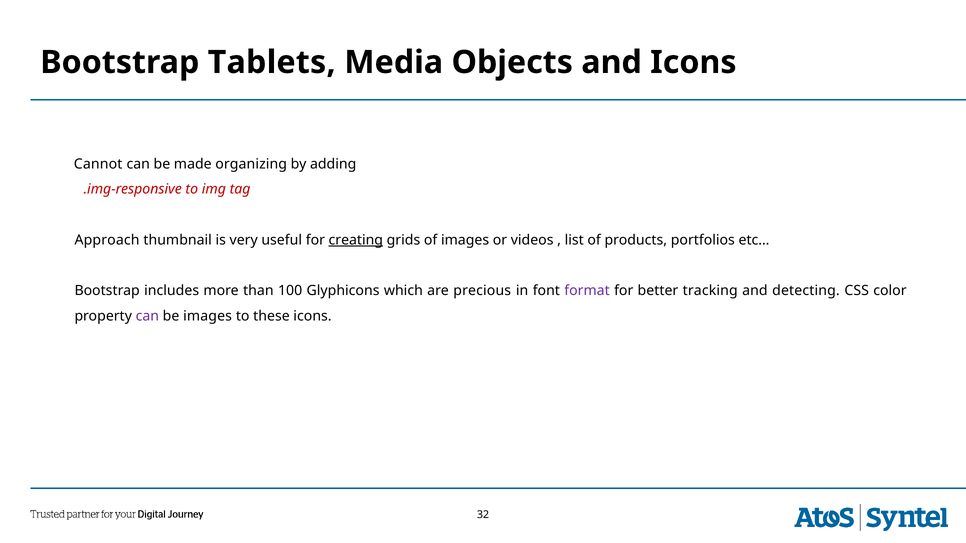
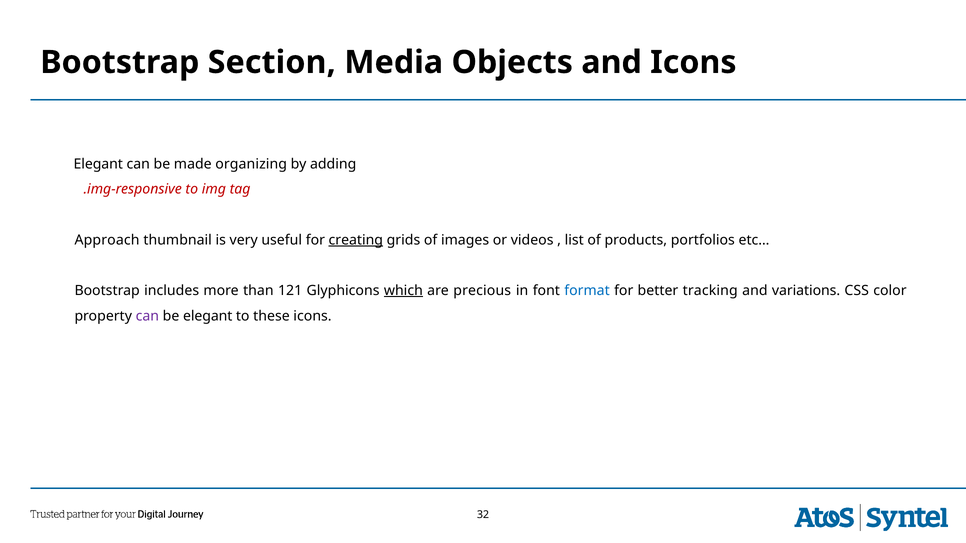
Tablets: Tablets -> Section
Cannot at (98, 164): Cannot -> Elegant
100: 100 -> 121
which underline: none -> present
format colour: purple -> blue
detecting: detecting -> variations
be images: images -> elegant
